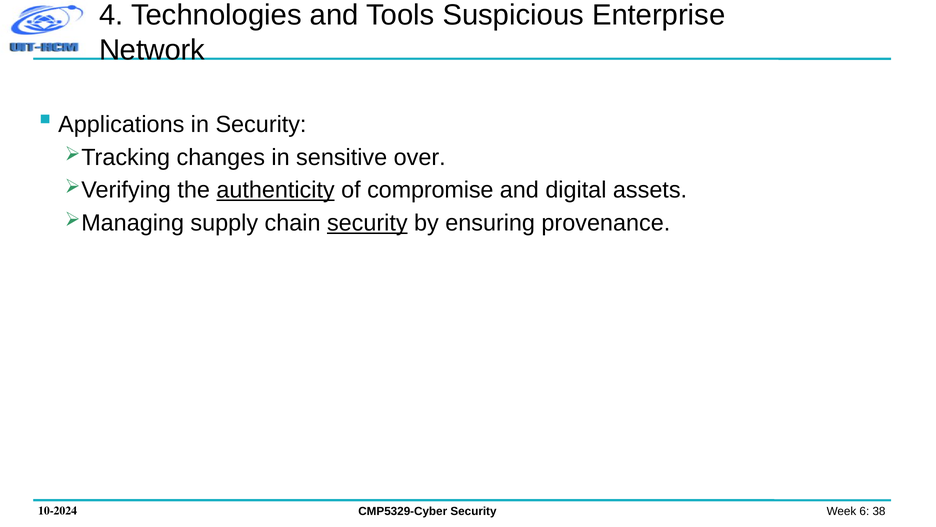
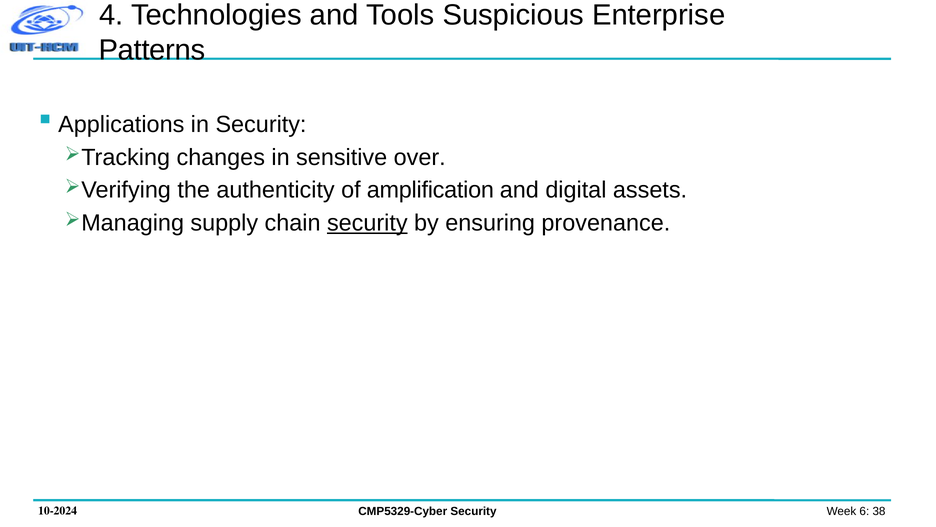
Network: Network -> Patterns
authenticity underline: present -> none
compromise: compromise -> amplification
